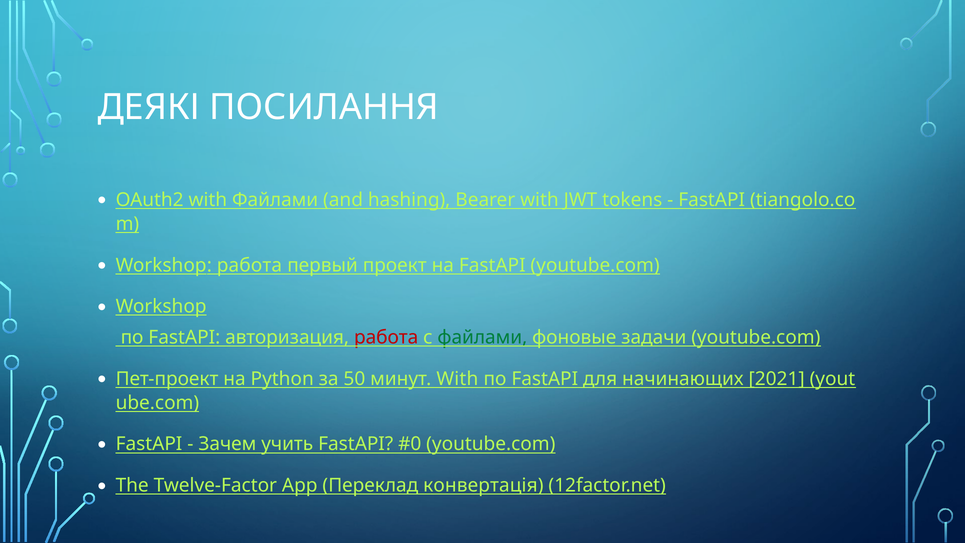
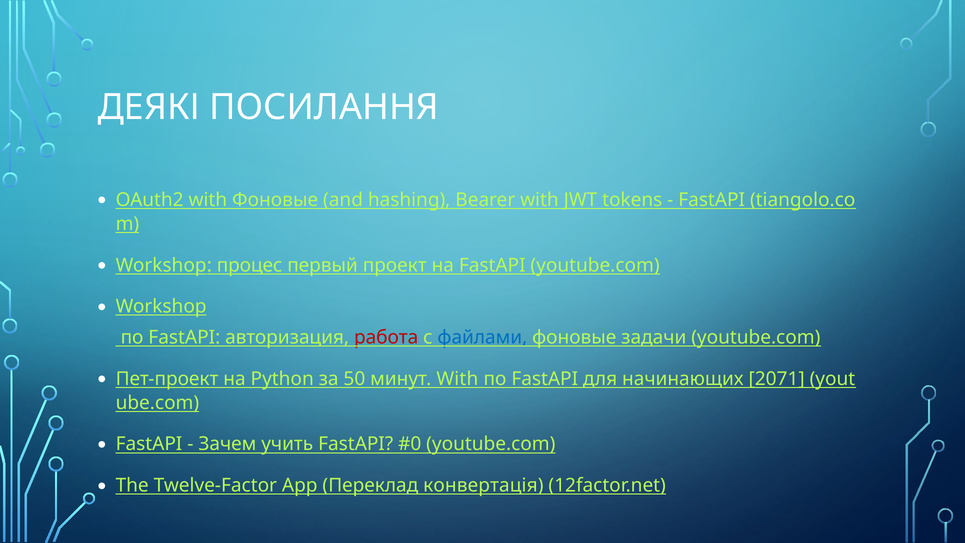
with Файлами: Файлами -> Фоновые
Workshop работа: работа -> процес
файлами at (482, 337) colour: green -> blue
2021: 2021 -> 2071
